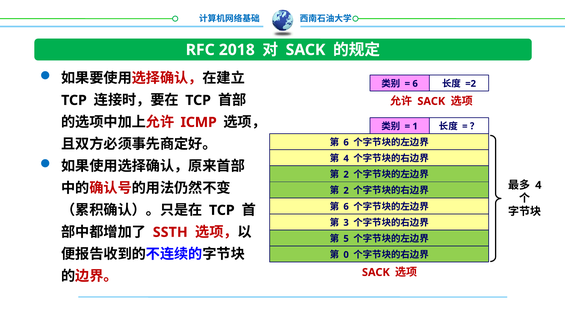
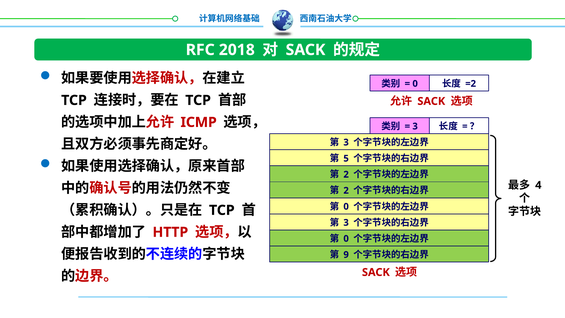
6 at (415, 84): 6 -> 0
1 at (415, 126): 1 -> 3
6 at (346, 142): 6 -> 3
4 at (346, 158): 4 -> 5
6 at (346, 206): 6 -> 0
SSTH: SSTH -> HTTP
5 at (346, 239): 5 -> 0
0: 0 -> 9
